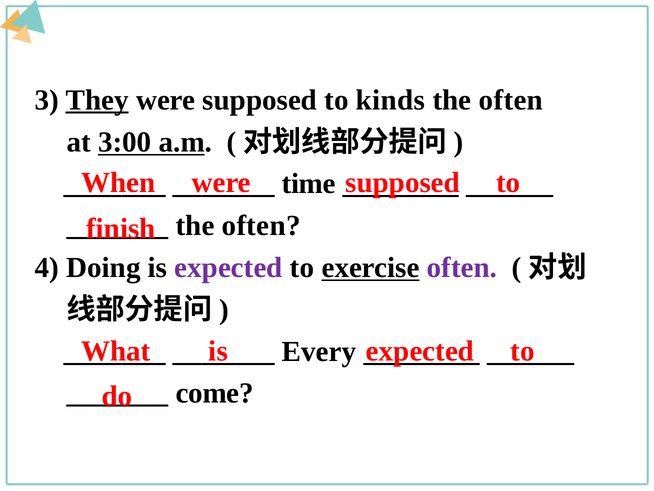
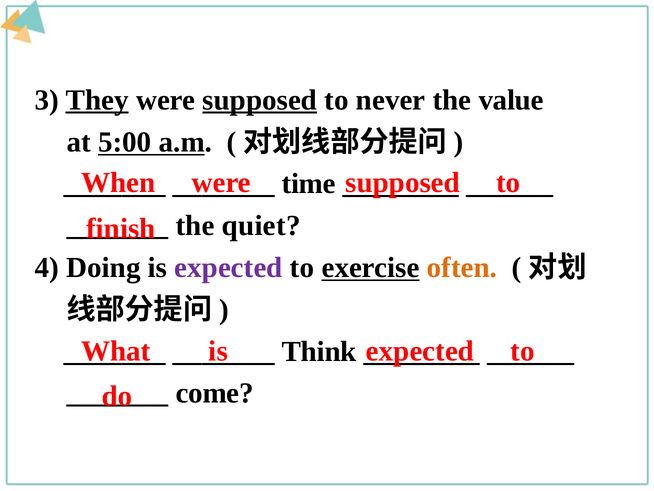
supposed at (260, 100) underline: none -> present
kinds: kinds -> never
often at (511, 100): often -> value
3:00: 3:00 -> 5:00
often at (261, 225): often -> quiet
often at (462, 267) colour: purple -> orange
Every: Every -> Think
